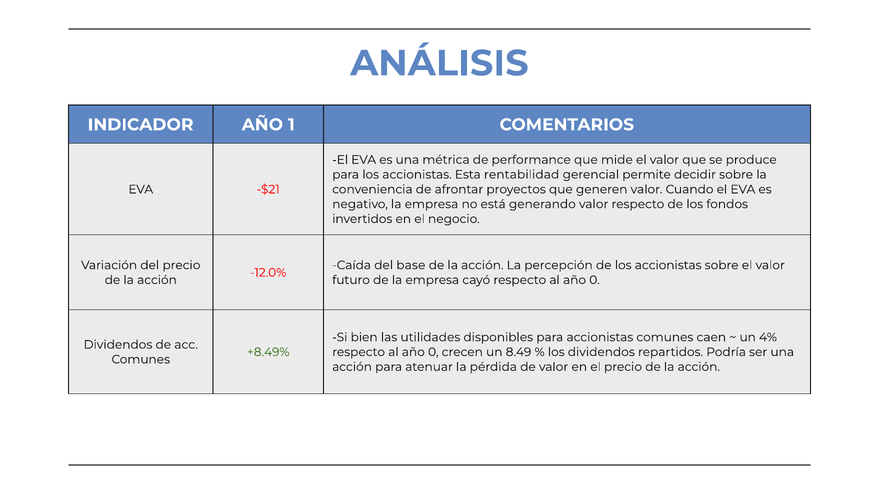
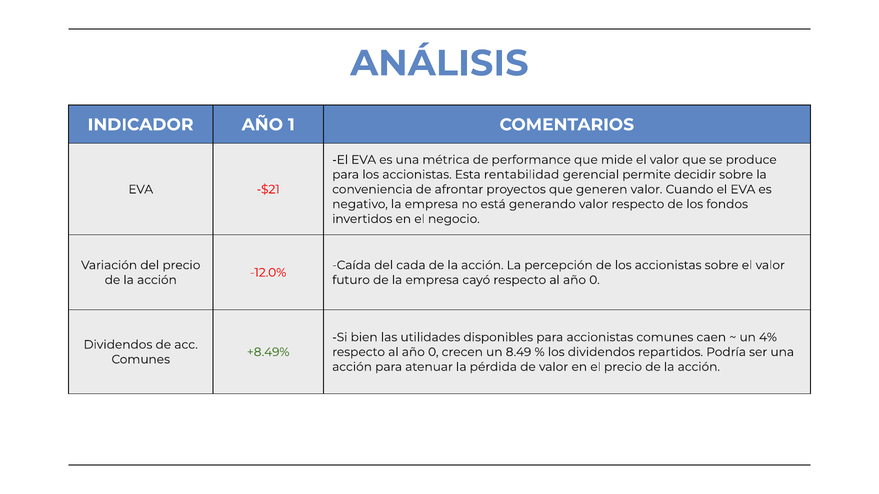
base: base -> cada
